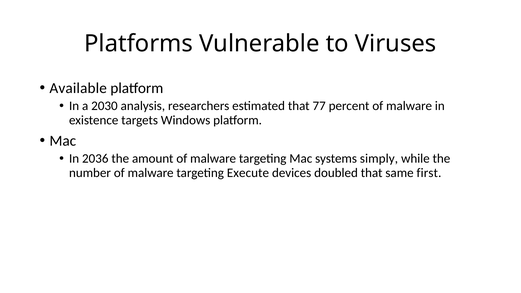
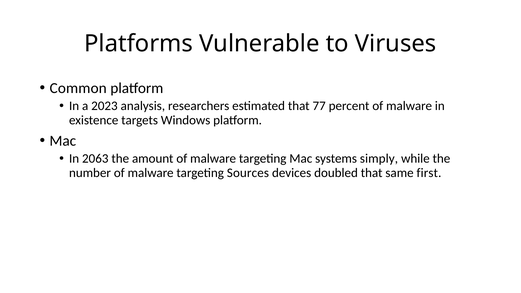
Available: Available -> Common
2030: 2030 -> 2023
2036: 2036 -> 2063
Execute: Execute -> Sources
